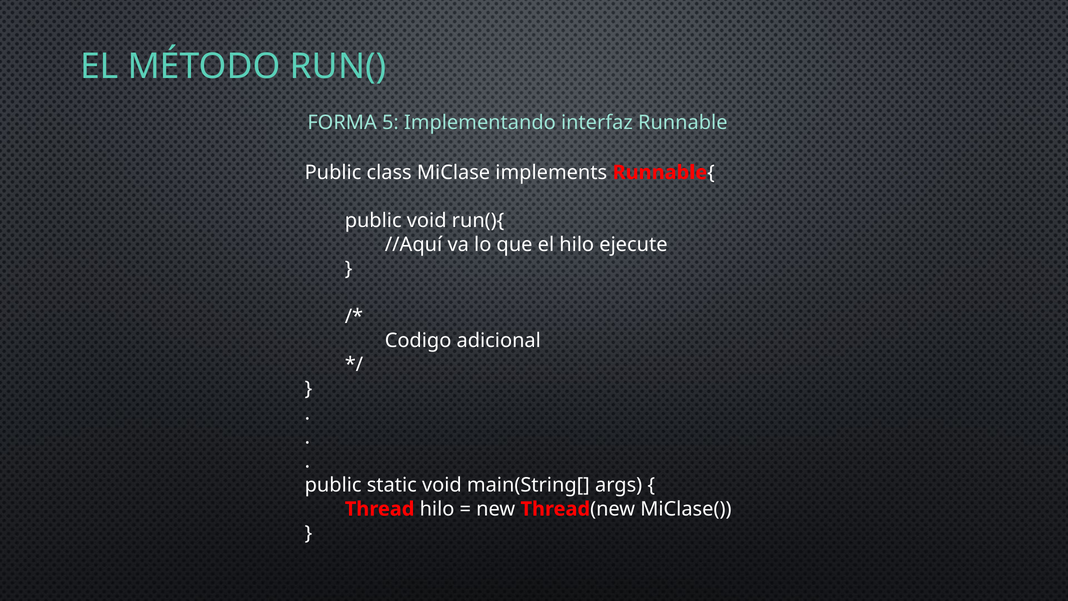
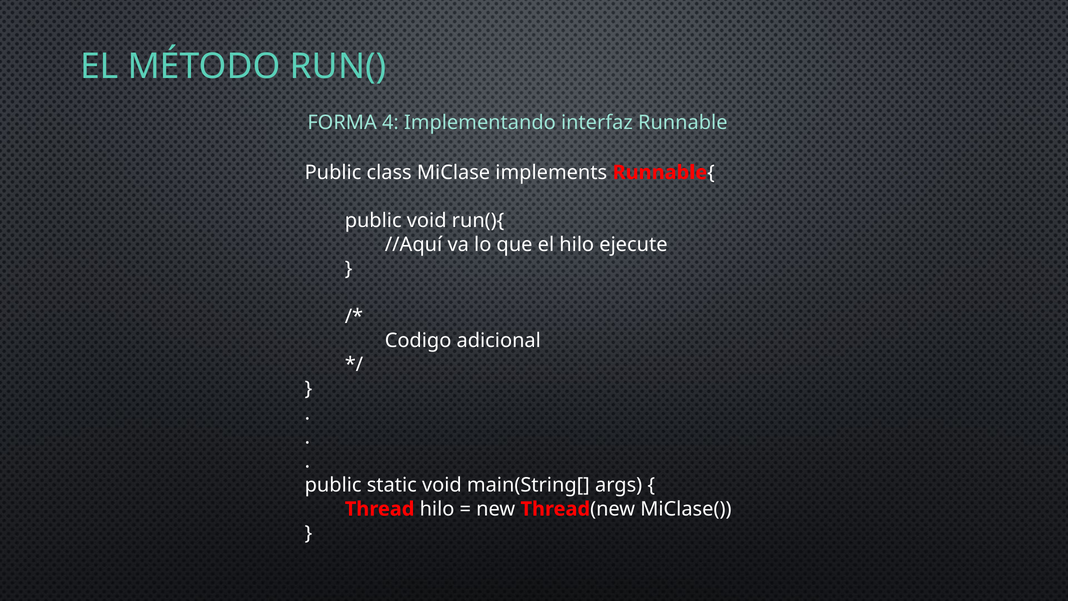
5: 5 -> 4
